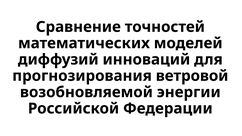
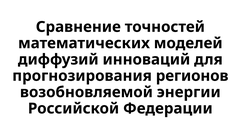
ветровой: ветровой -> регионов
